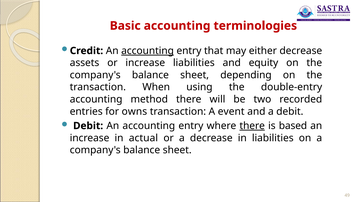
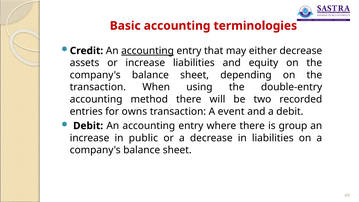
there at (252, 126) underline: present -> none
based: based -> group
actual: actual -> public
